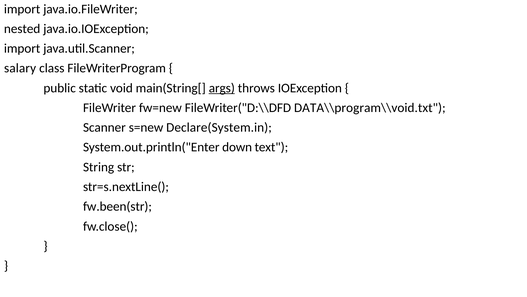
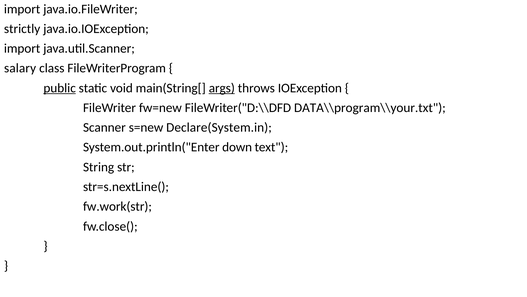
nested: nested -> strictly
public underline: none -> present
DATA\\program\\void.txt: DATA\\program\\void.txt -> DATA\\program\\your.txt
fw.been(str: fw.been(str -> fw.work(str
